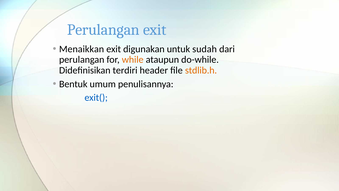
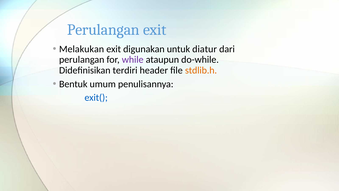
Menaikkan: Menaikkan -> Melakukan
sudah: sudah -> diatur
while colour: orange -> purple
